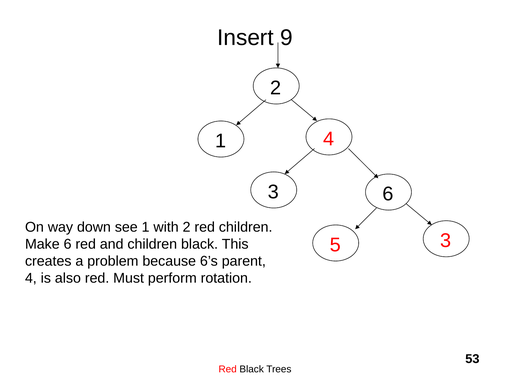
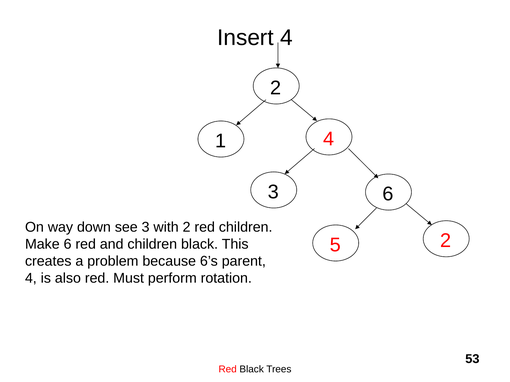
Insert 9: 9 -> 4
see 1: 1 -> 3
5 3: 3 -> 2
